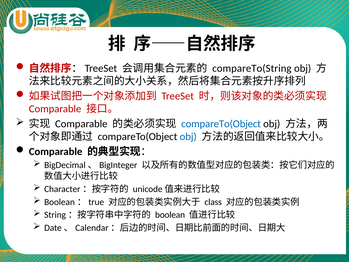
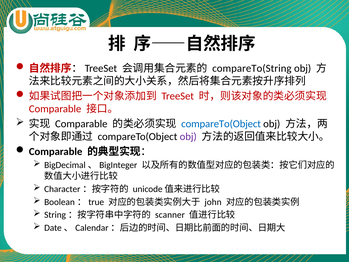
obj at (188, 136) colour: blue -> purple
class: class -> john
boolean: boolean -> scanner
